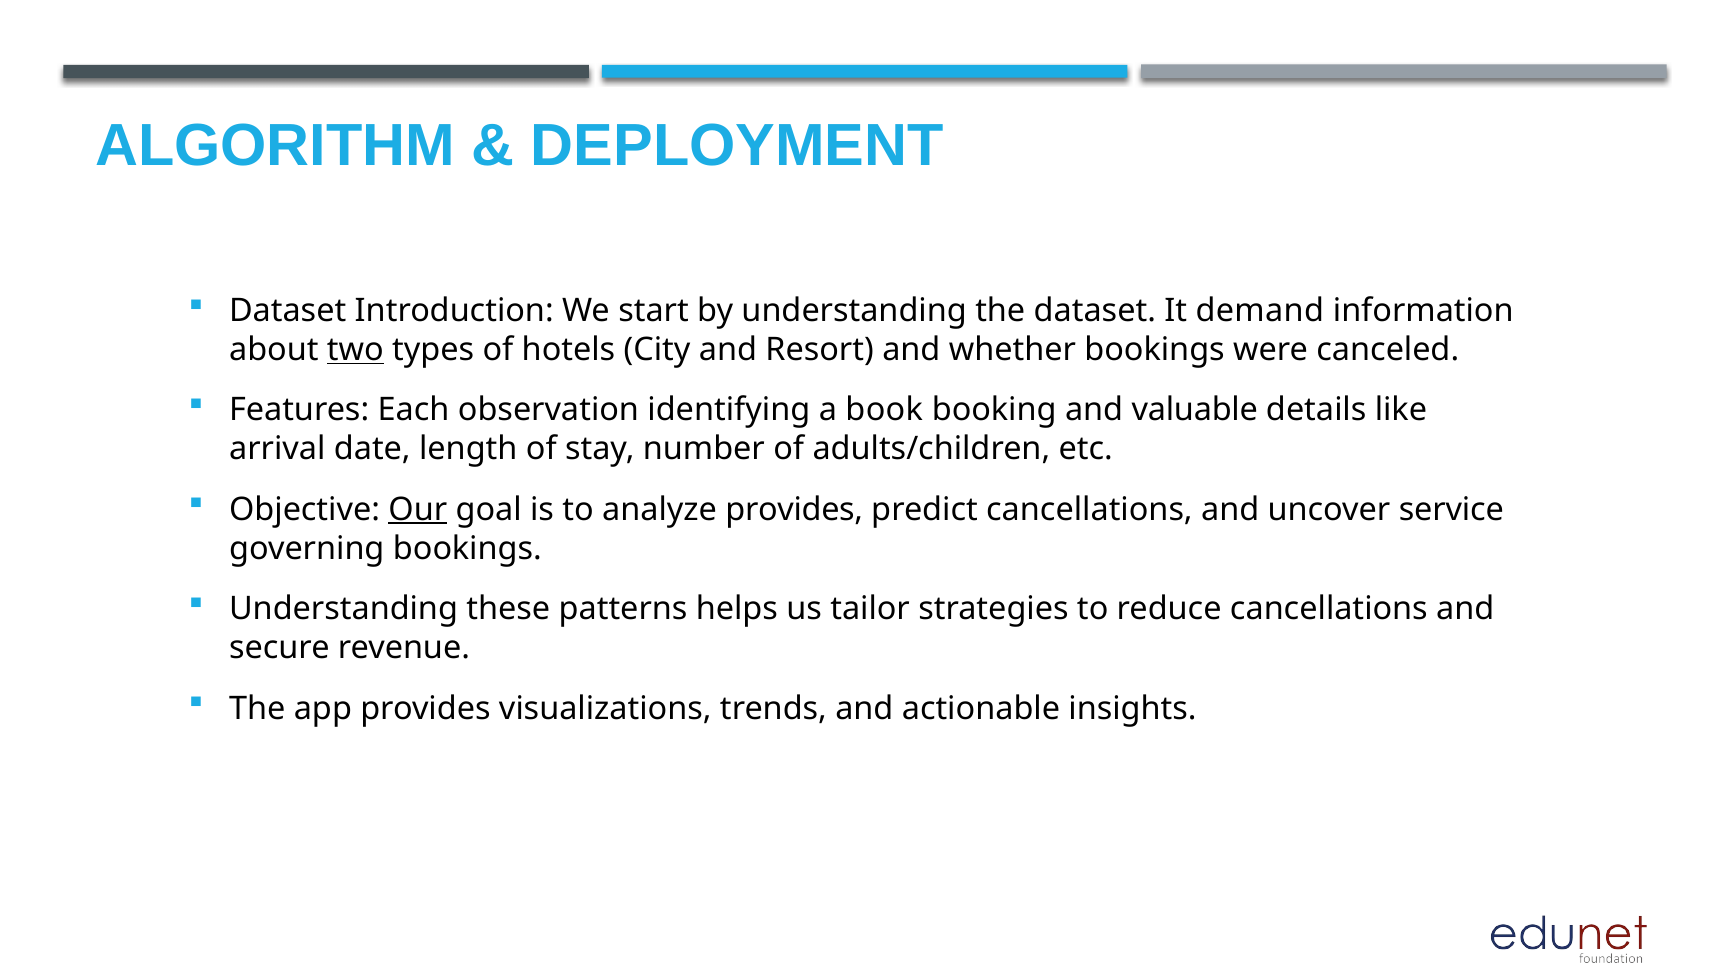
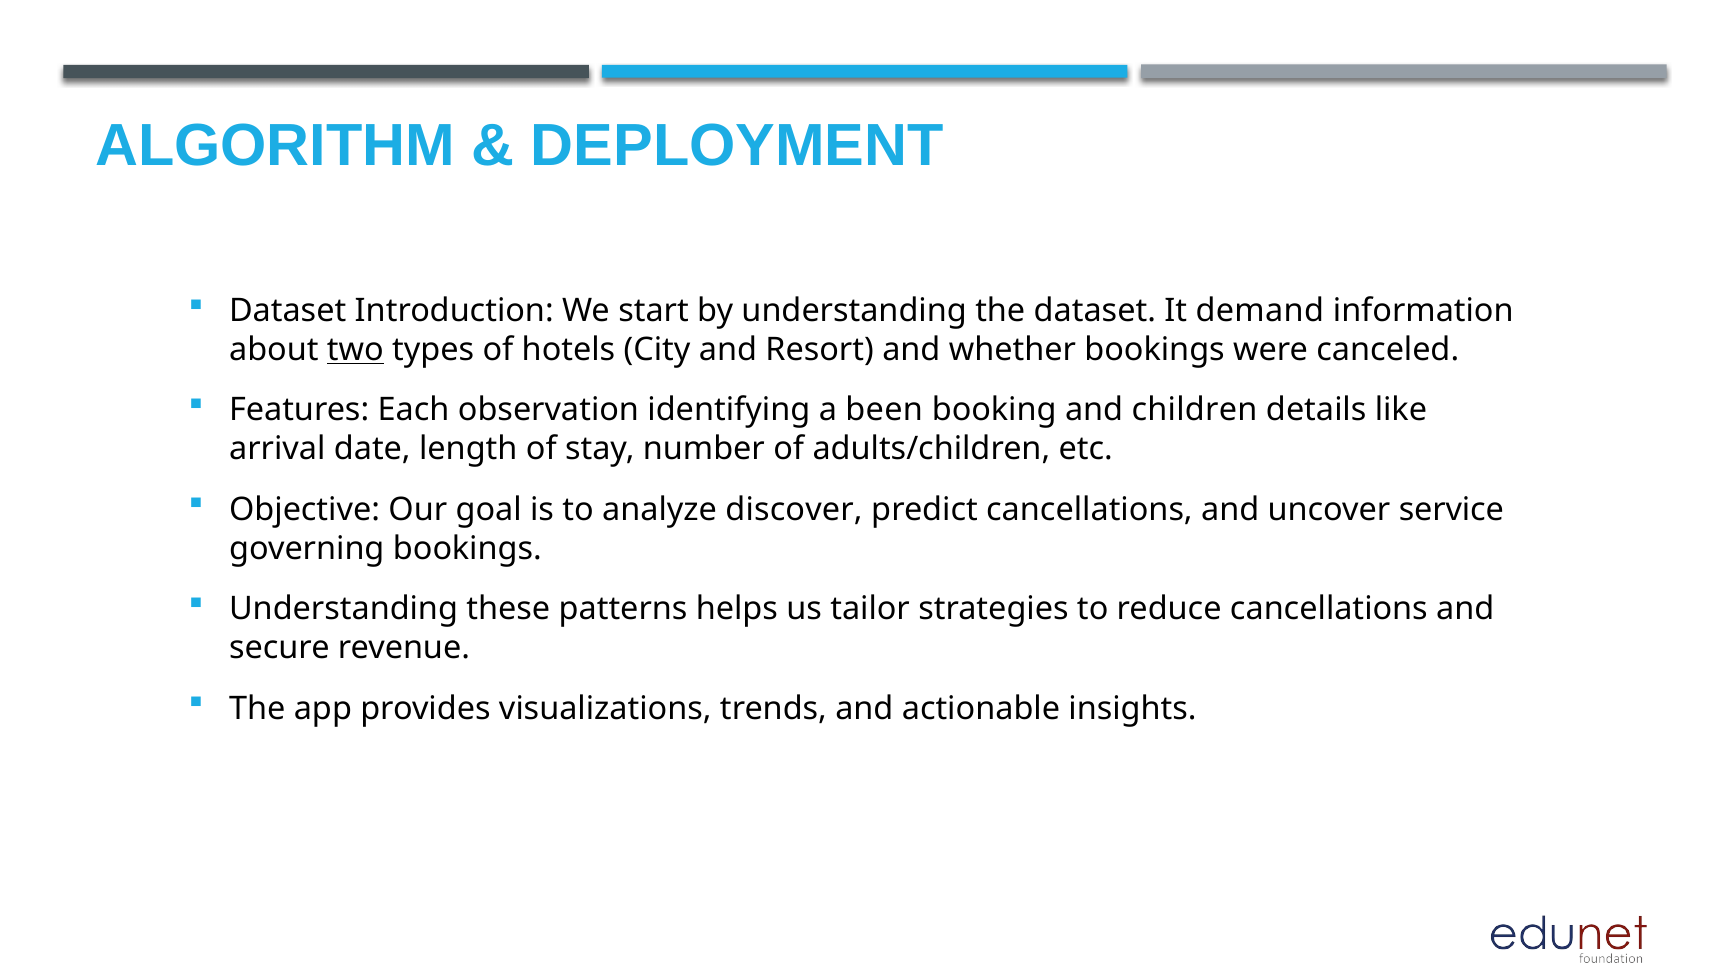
book: book -> been
valuable: valuable -> children
Our underline: present -> none
analyze provides: provides -> discover
